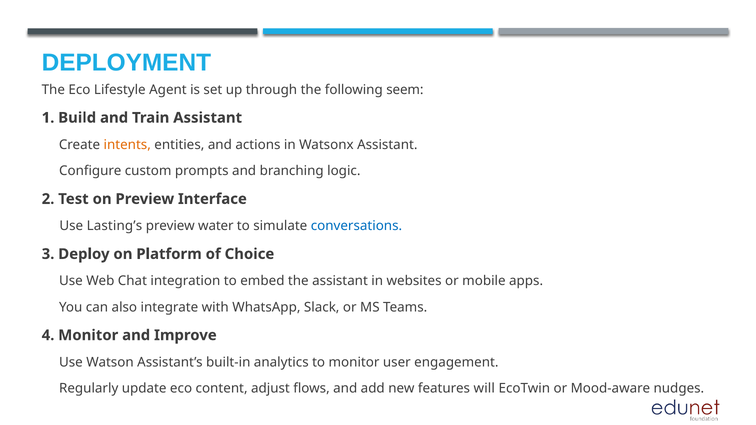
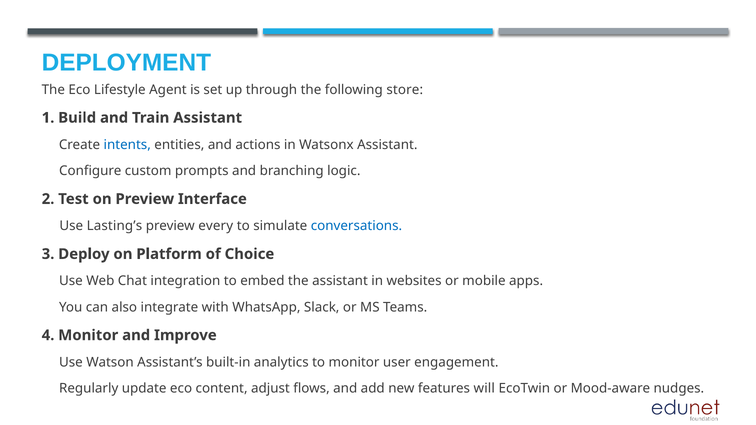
seem: seem -> store
intents colour: orange -> blue
water: water -> every
